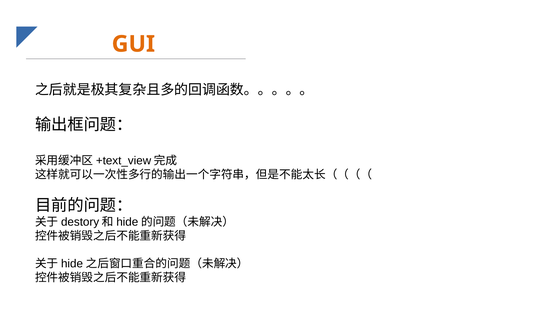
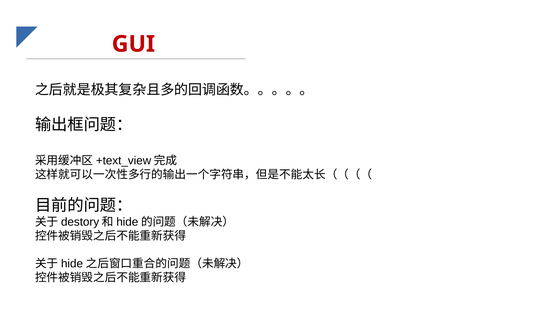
GUI colour: orange -> red
